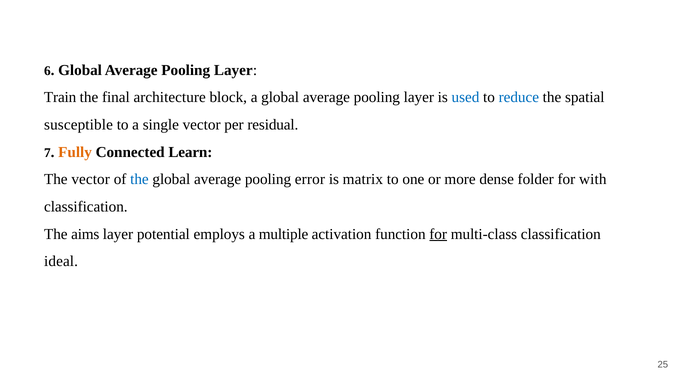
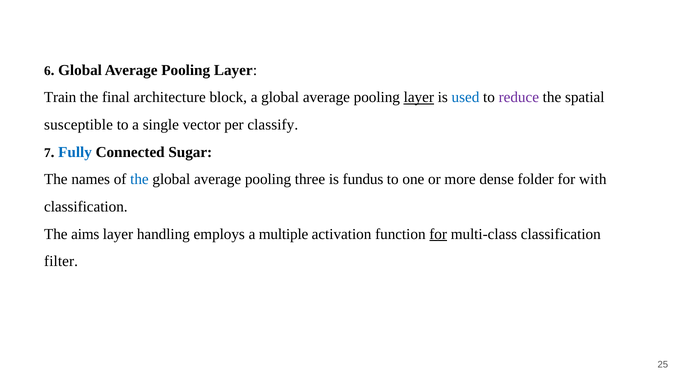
layer at (419, 97) underline: none -> present
reduce colour: blue -> purple
residual: residual -> classify
Fully colour: orange -> blue
Learn: Learn -> Sugar
The vector: vector -> names
error: error -> three
matrix: matrix -> fundus
potential: potential -> handling
ideal: ideal -> filter
